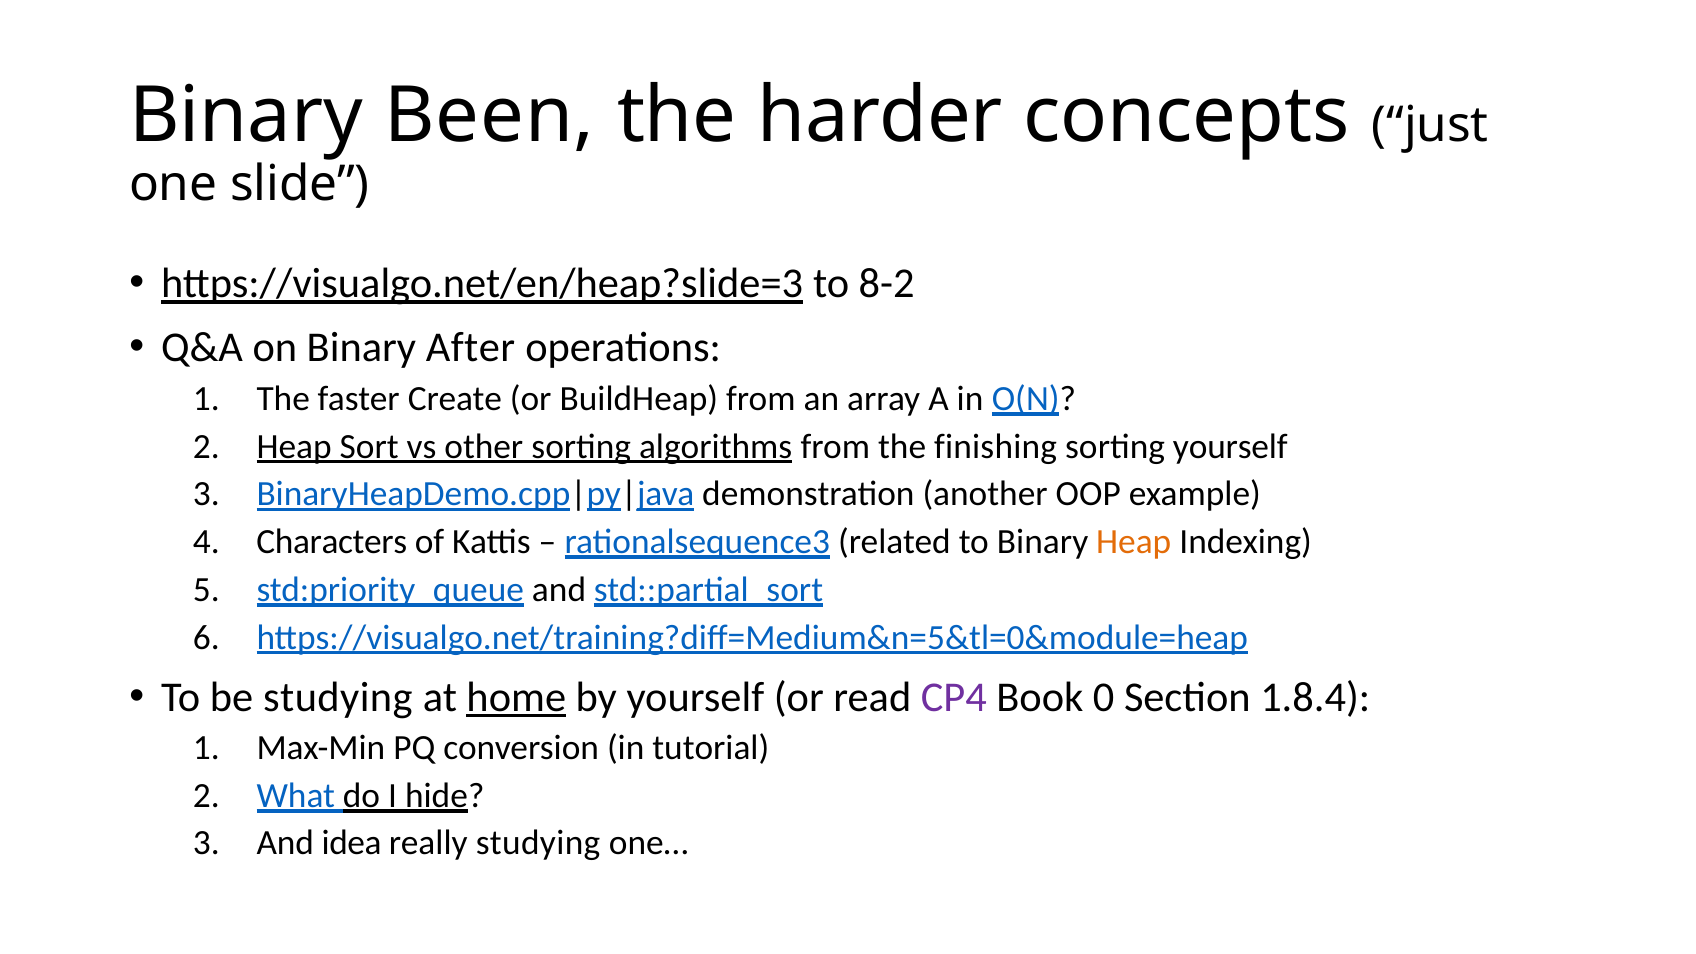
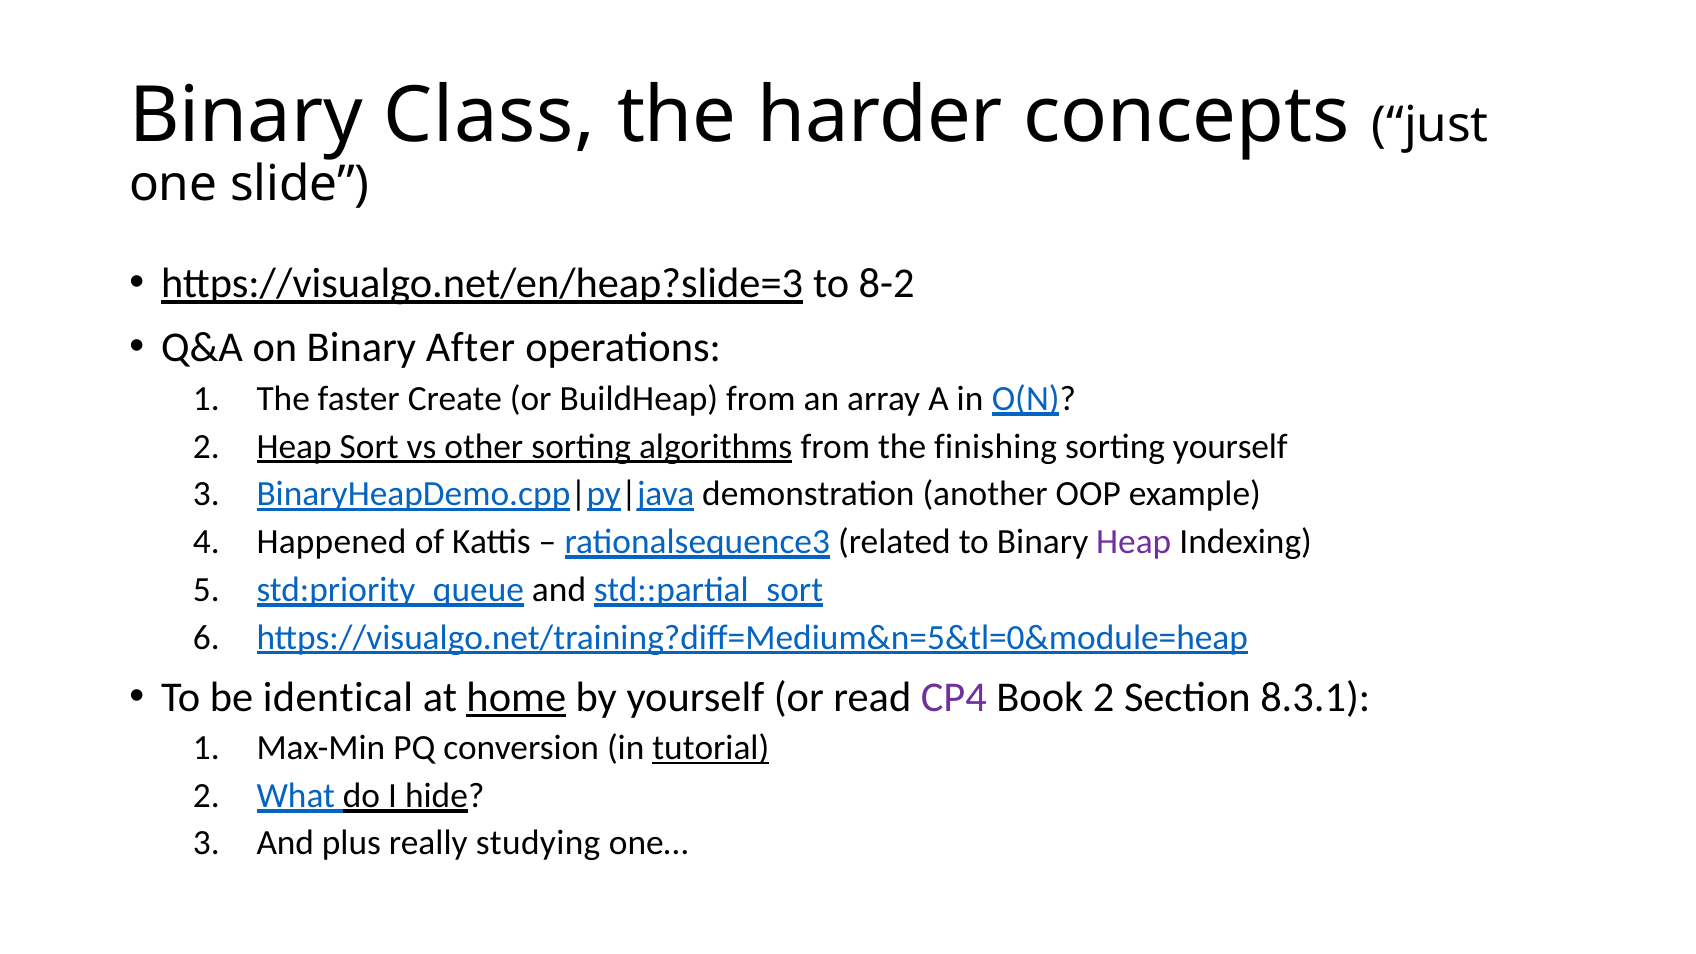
Been: Been -> Class
Characters: Characters -> Happened
Heap at (1134, 542) colour: orange -> purple
be studying: studying -> identical
Book 0: 0 -> 2
1.8.4: 1.8.4 -> 8.3.1
tutorial underline: none -> present
idea: idea -> plus
